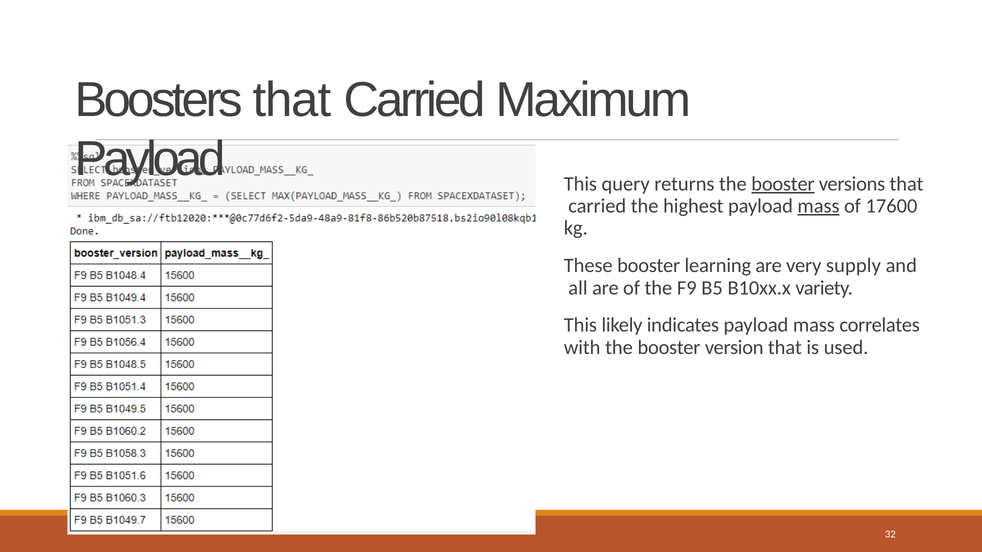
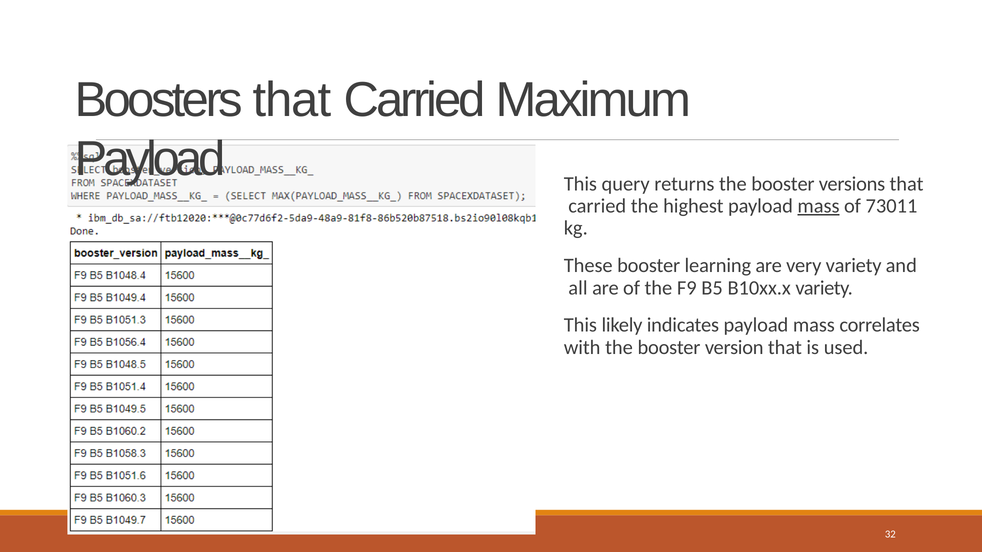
booster at (783, 184) underline: present -> none
17600: 17600 -> 73011
very supply: supply -> variety
